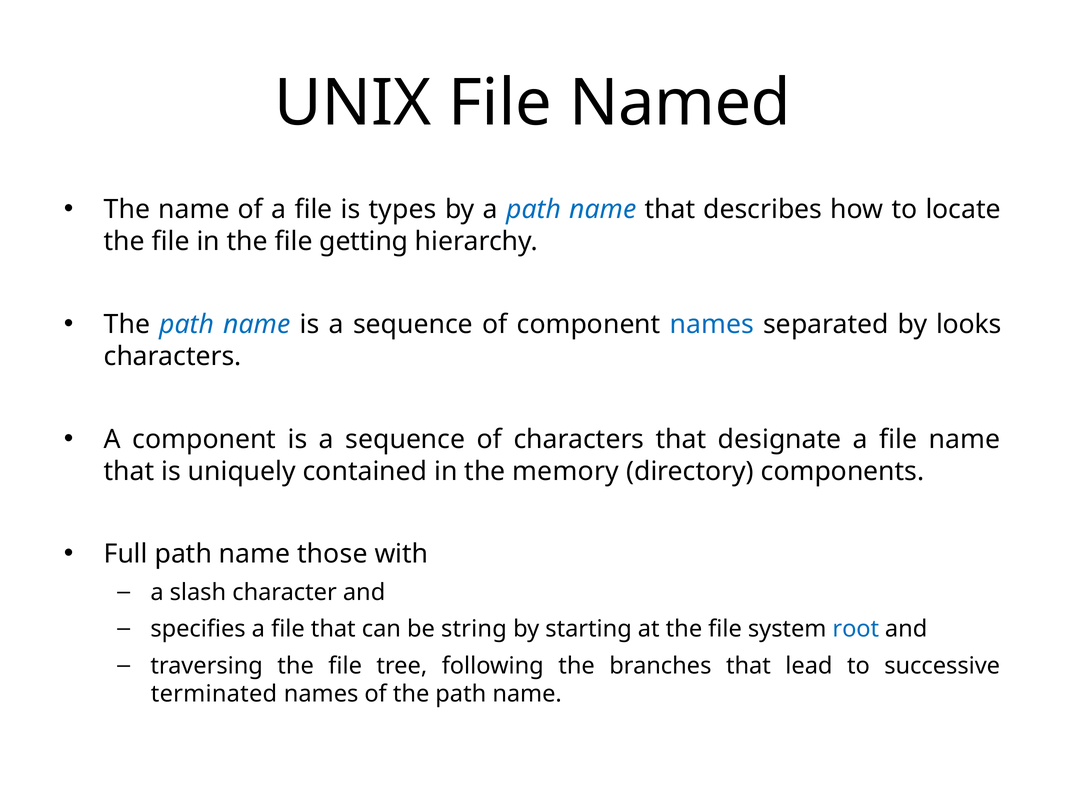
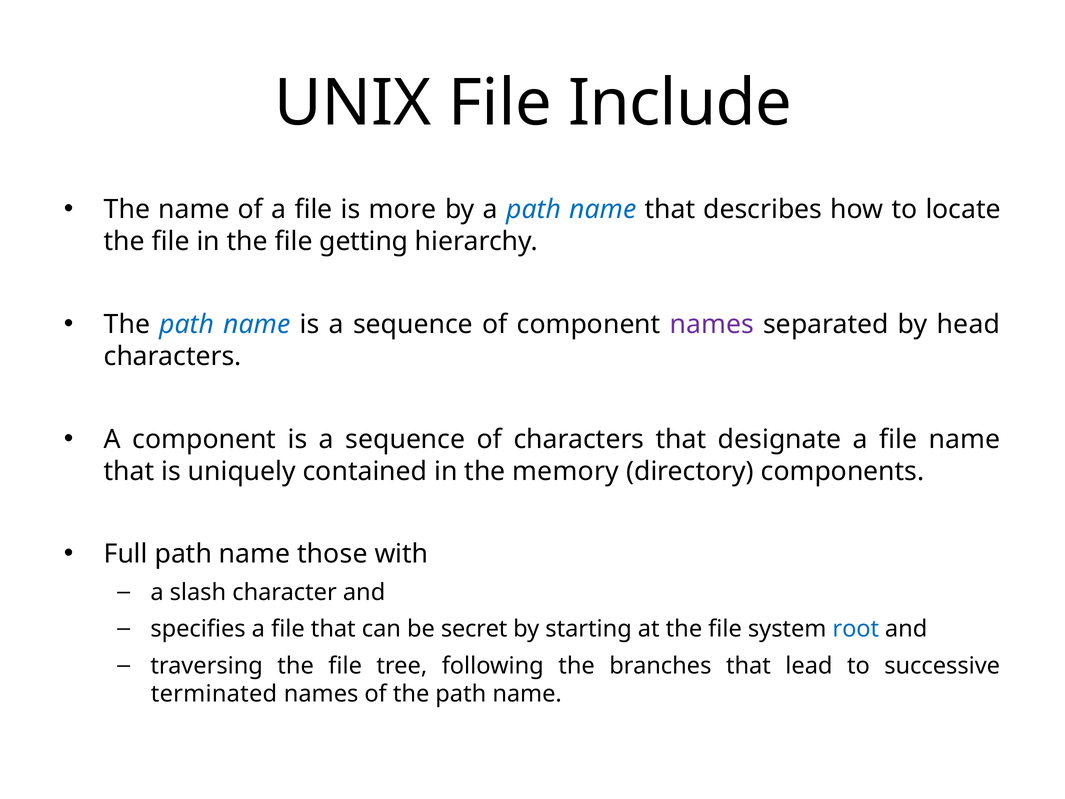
Named: Named -> Include
types: types -> more
names at (712, 324) colour: blue -> purple
looks: looks -> head
string: string -> secret
